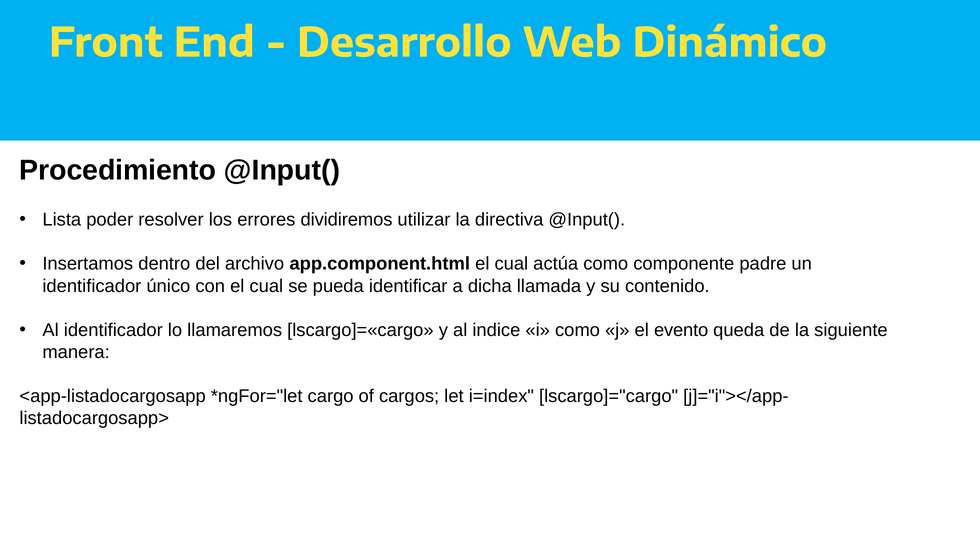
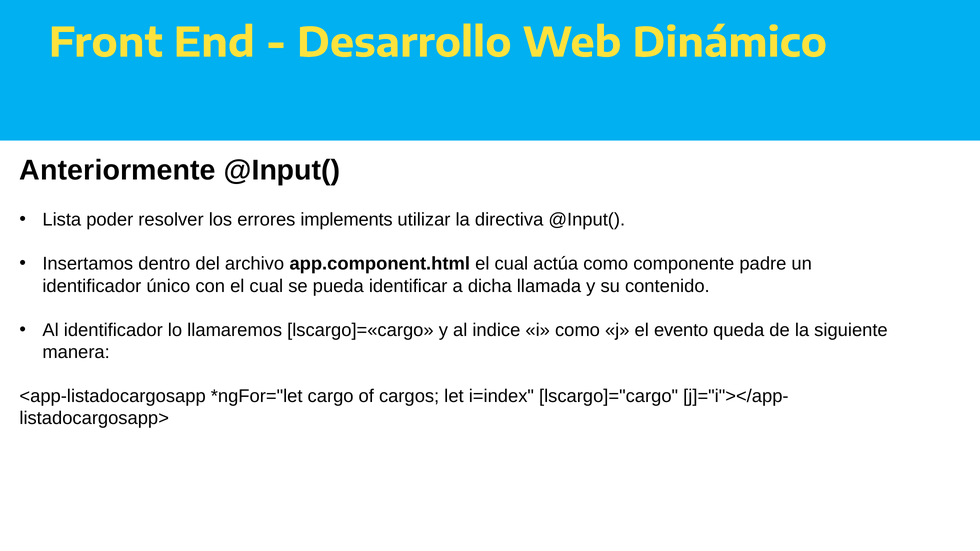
Procedimiento: Procedimiento -> Anteriormente
dividiremos: dividiremos -> implements
